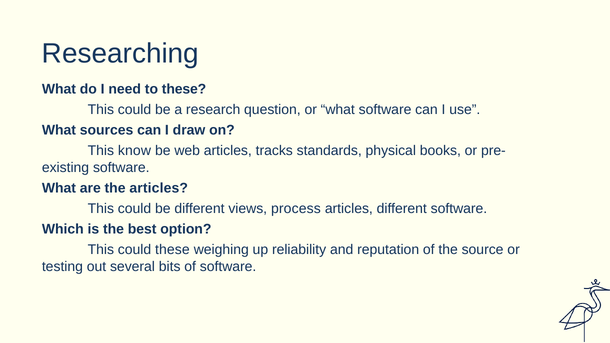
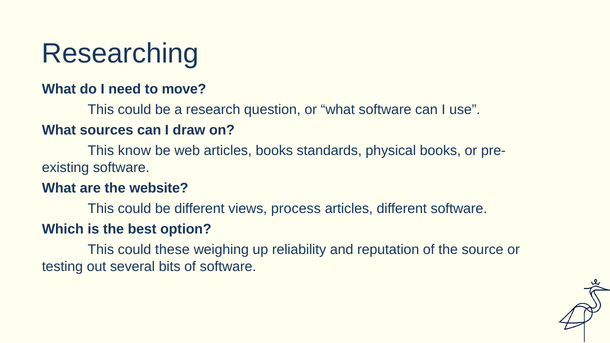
to these: these -> move
articles tracks: tracks -> books
the articles: articles -> website
